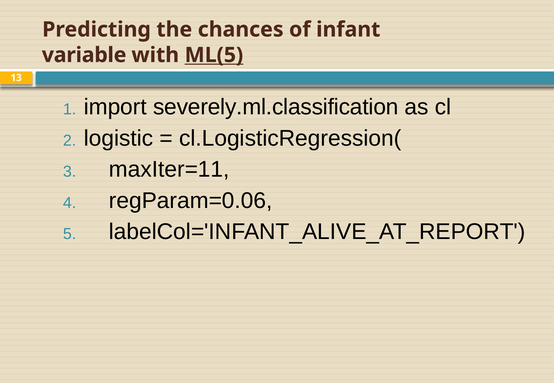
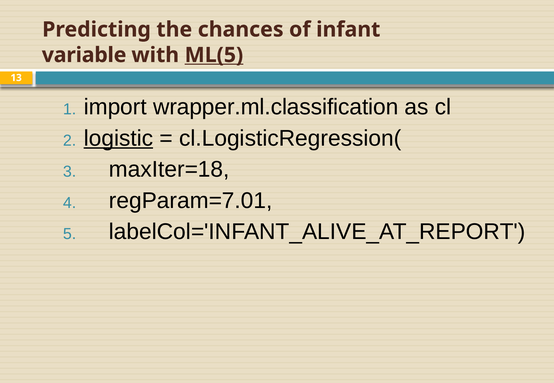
severely.ml.classification: severely.ml.classification -> wrapper.ml.classification
logistic underline: none -> present
maxIter=11: maxIter=11 -> maxIter=18
regParam=0.06: regParam=0.06 -> regParam=7.01
